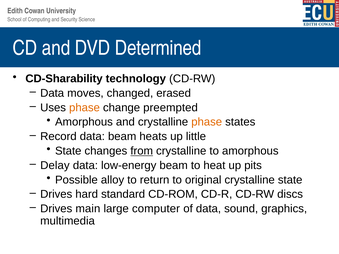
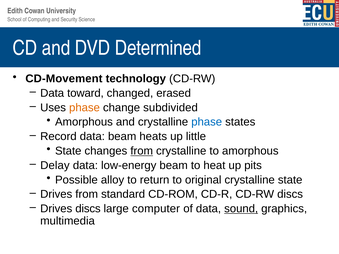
CD-Sharability: CD-Sharability -> CD-Movement
moves: moves -> toward
preempted: preempted -> subdivided
phase at (207, 122) colour: orange -> blue
Drives hard: hard -> from
Drives main: main -> discs
sound underline: none -> present
